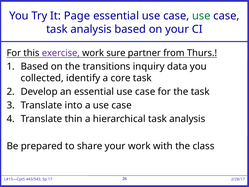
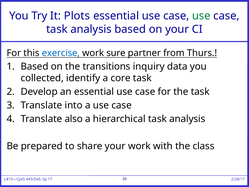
Page: Page -> Plots
exercise colour: purple -> blue
thin: thin -> also
